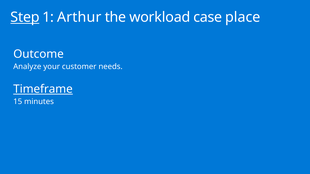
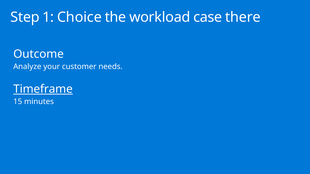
Step underline: present -> none
Arthur: Arthur -> Choice
place: place -> there
